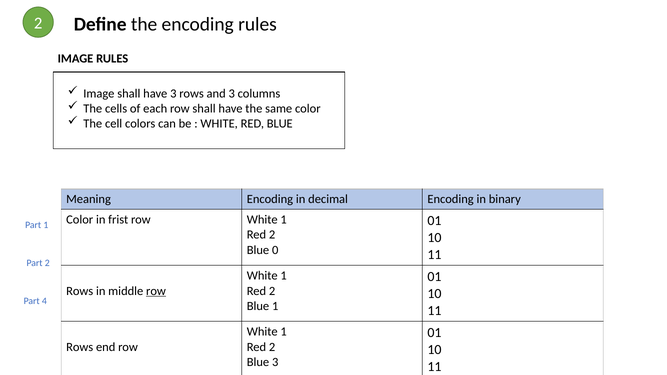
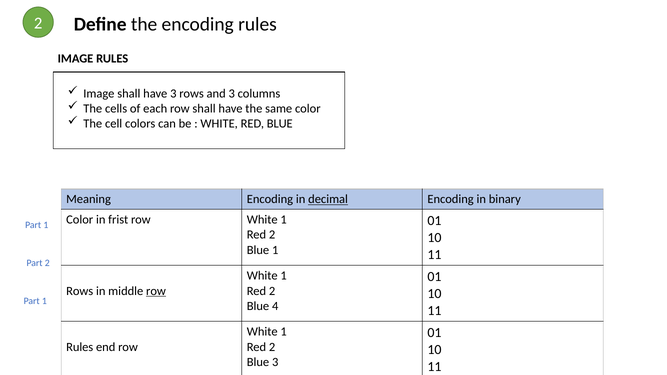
decimal underline: none -> present
Blue 0: 0 -> 1
4 at (44, 301): 4 -> 1
Blue 1: 1 -> 4
Rows at (80, 347): Rows -> Rules
